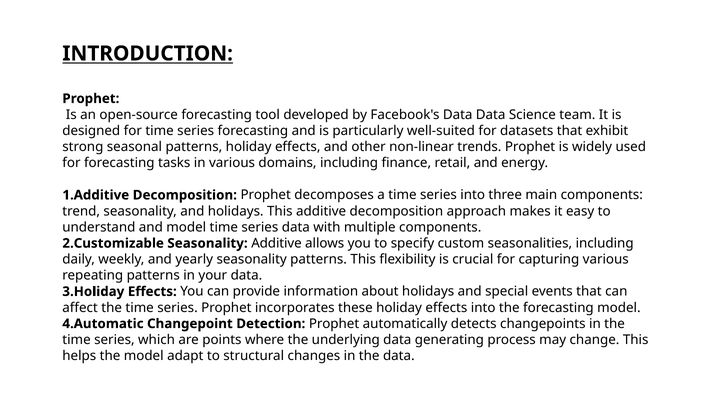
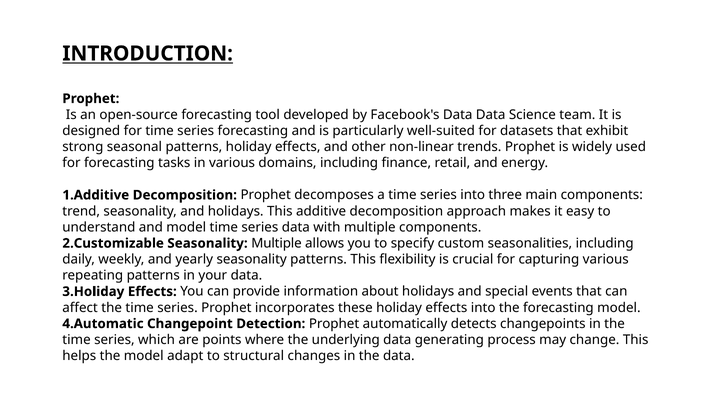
Seasonality Additive: Additive -> Multiple
